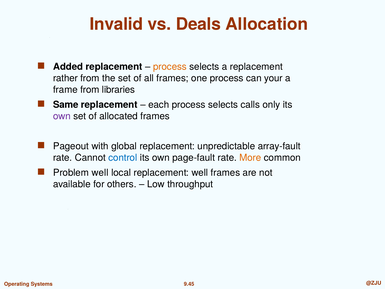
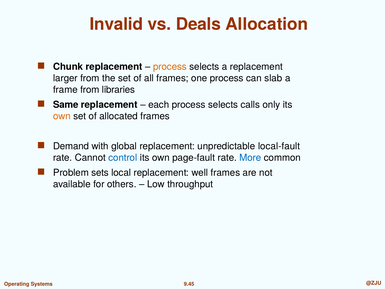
Added: Added -> Chunk
rather: rather -> larger
your: your -> slab
own at (62, 116) colour: purple -> orange
Pageout: Pageout -> Demand
array-fault: array-fault -> local-fault
More colour: orange -> blue
Problem well: well -> sets
